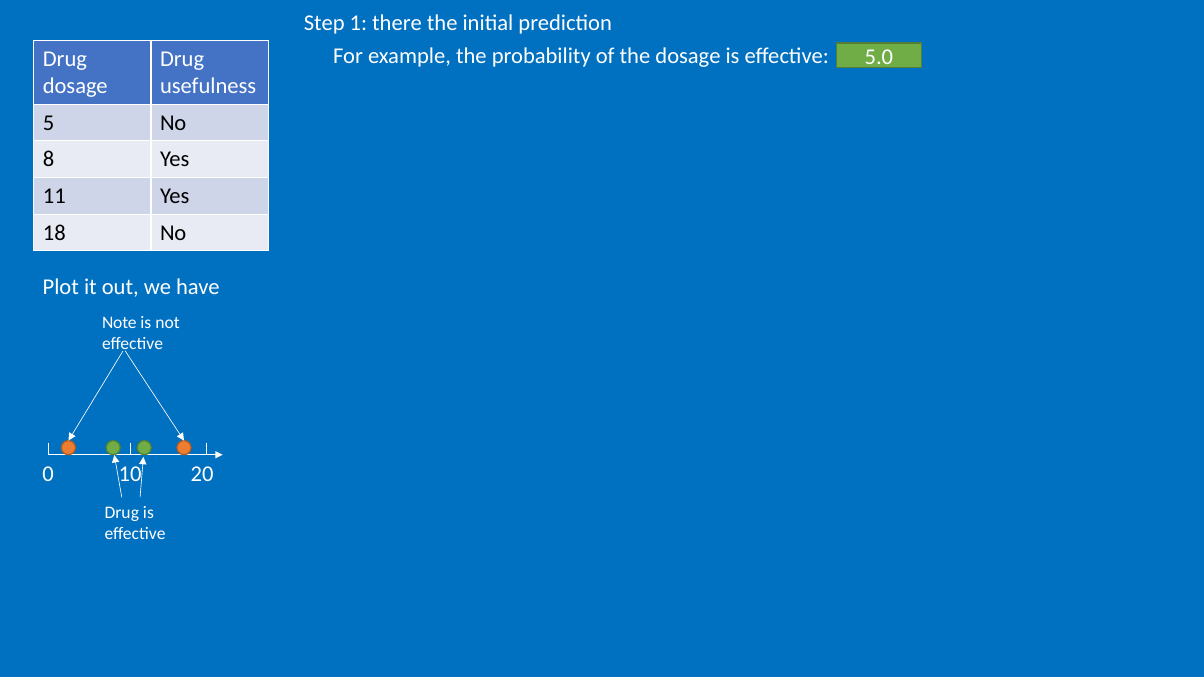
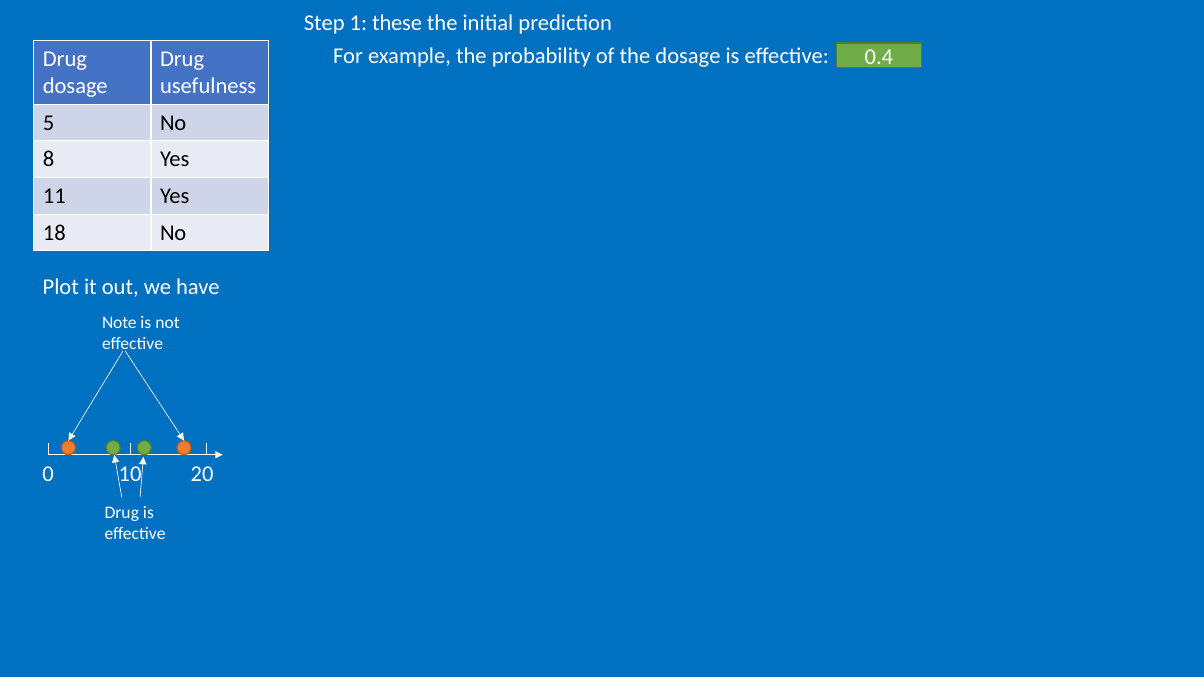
there: there -> these
5.0: 5.0 -> 0.4
